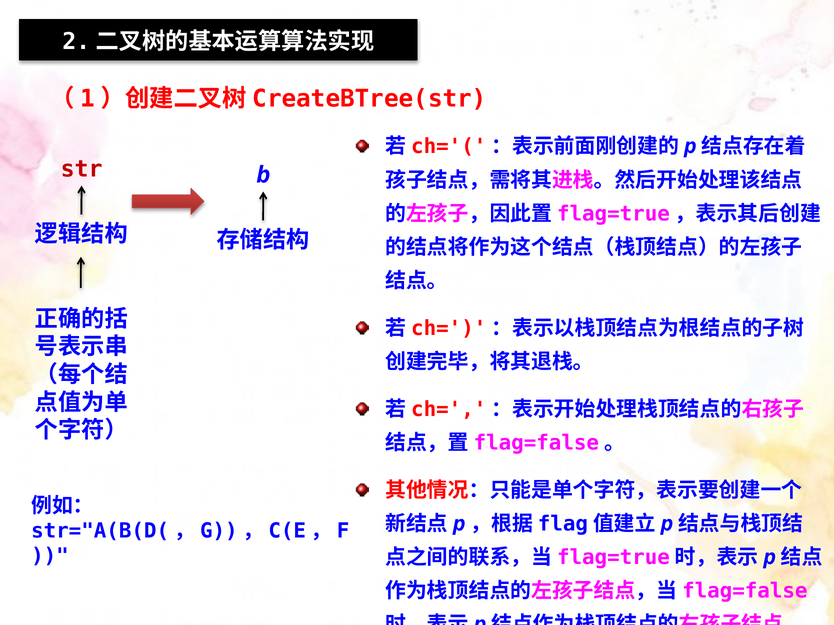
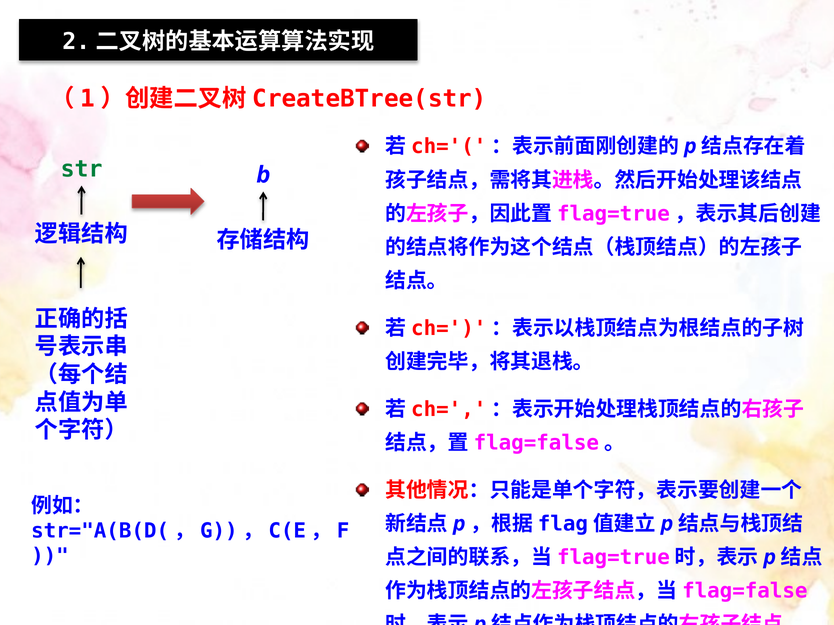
str colour: red -> green
